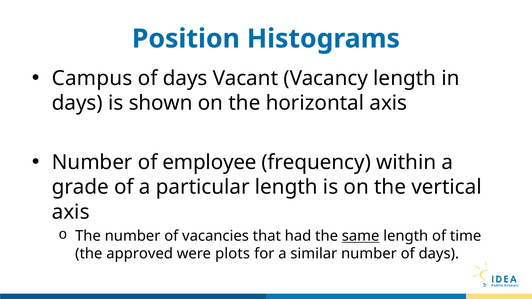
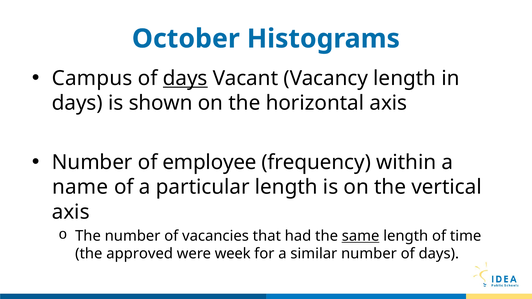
Position: Position -> October
days at (185, 78) underline: none -> present
grade: grade -> name
plots: plots -> week
